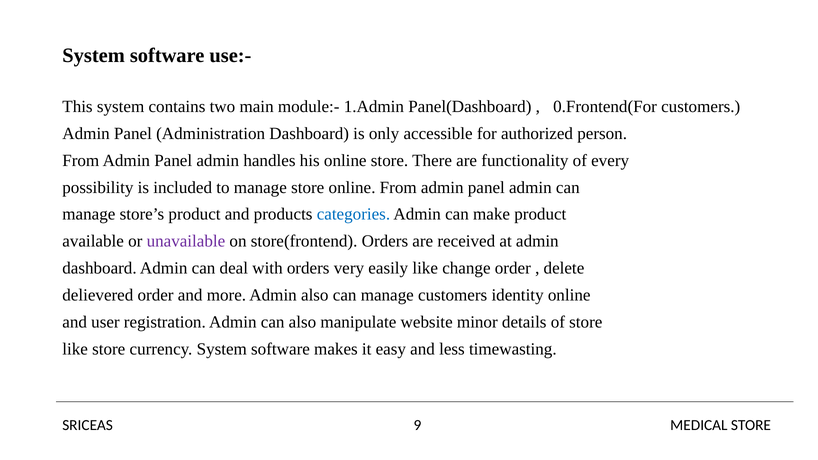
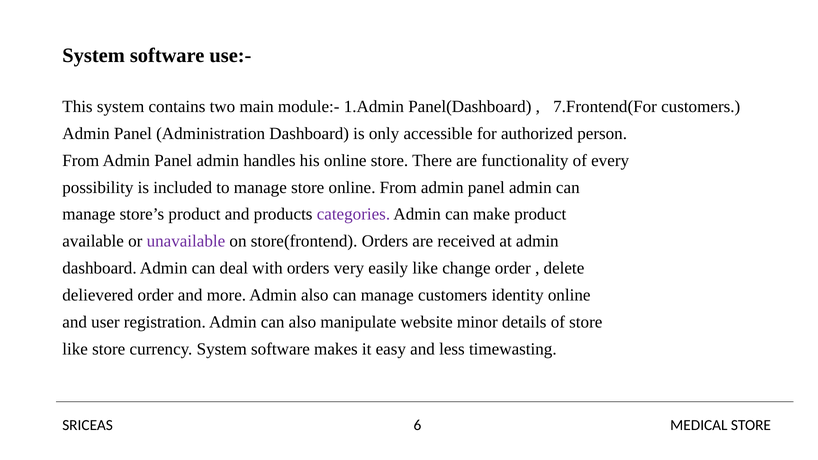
0.Frontend(For: 0.Frontend(For -> 7.Frontend(For
categories colour: blue -> purple
9: 9 -> 6
